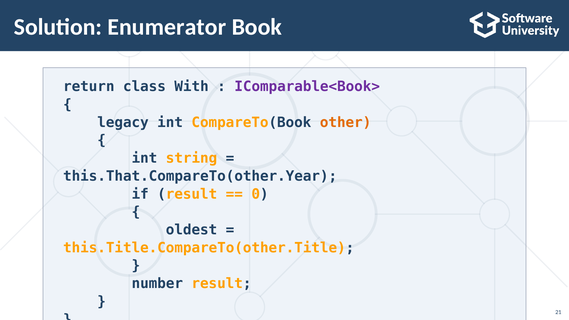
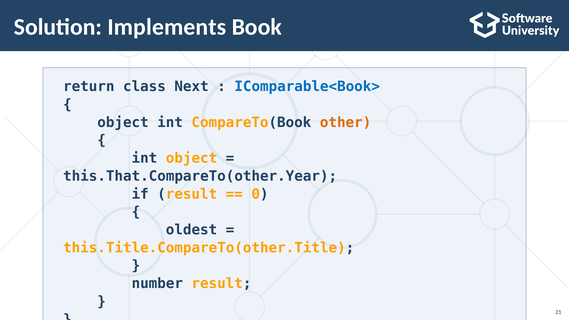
Enumerator: Enumerator -> Implements
With: With -> Next
IComparable<Book> colour: purple -> blue
legacy at (123, 122): legacy -> object
int string: string -> object
